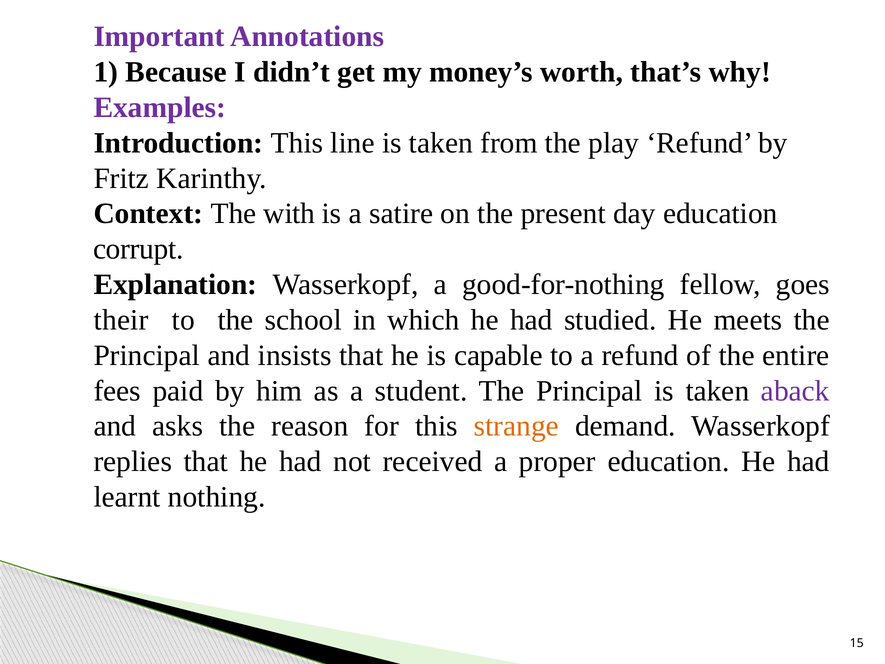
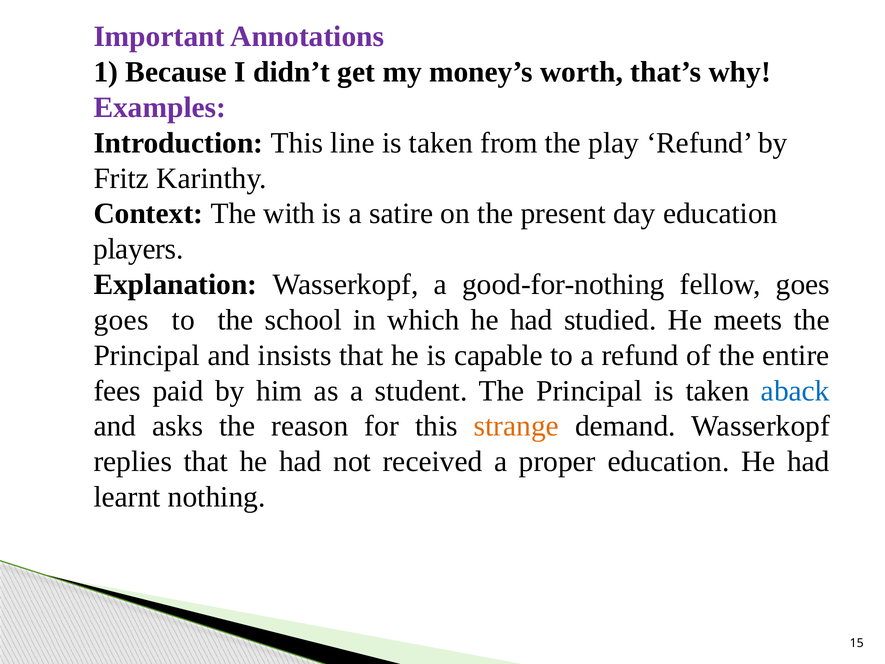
corrupt: corrupt -> players
their at (121, 320): their -> goes
aback colour: purple -> blue
